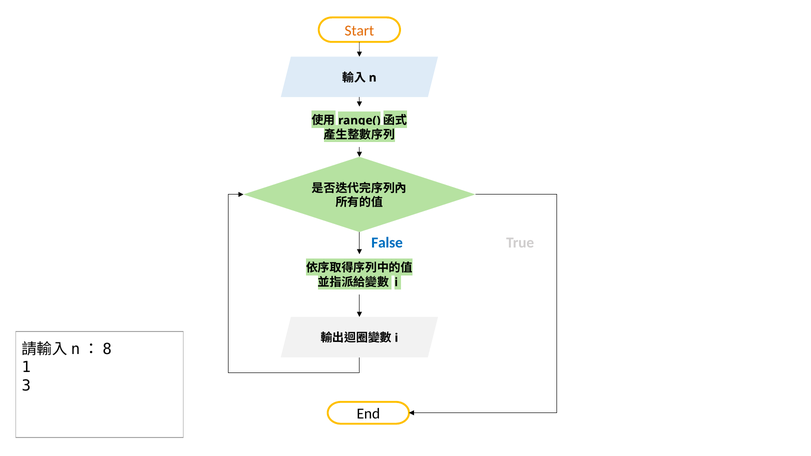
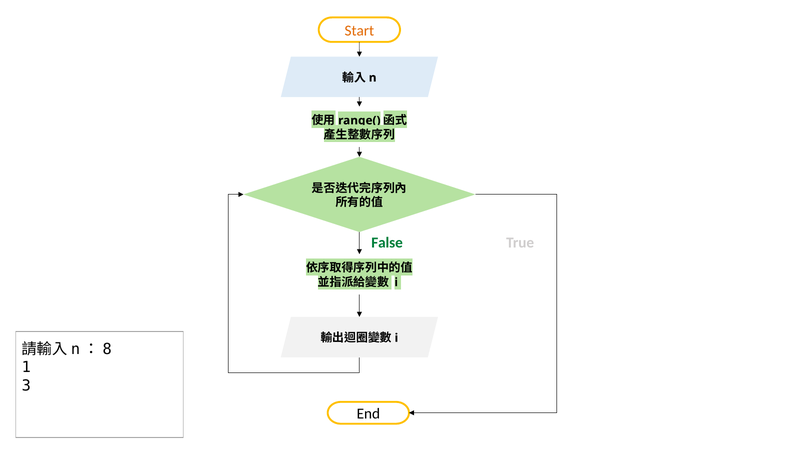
False colour: blue -> green
